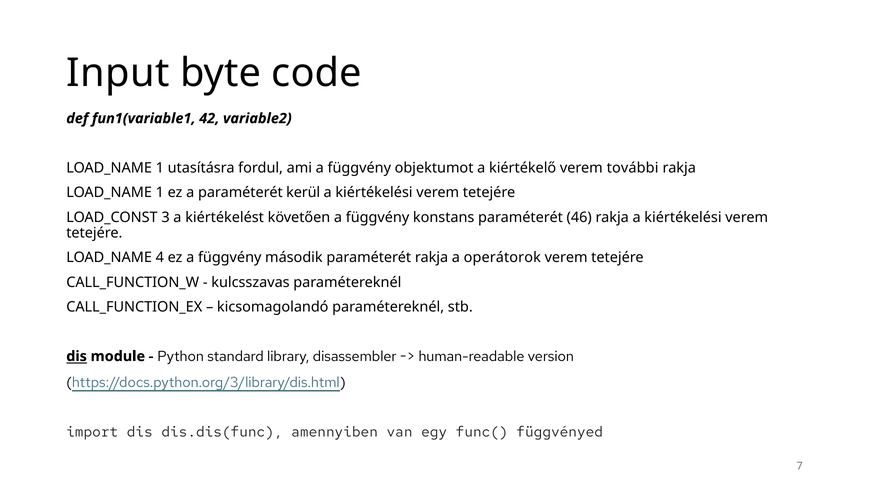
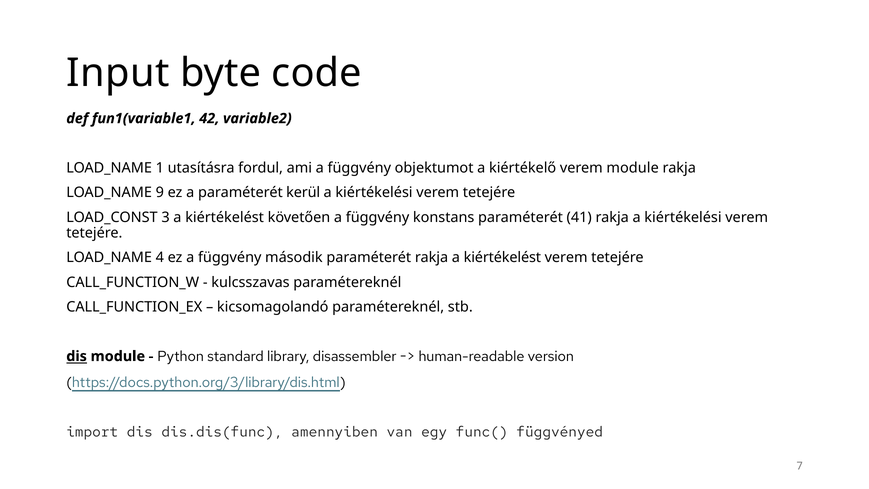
verem további: további -> module
1 at (160, 192): 1 -> 9
46: 46 -> 41
rakja a operátorok: operátorok -> kiértékelést
